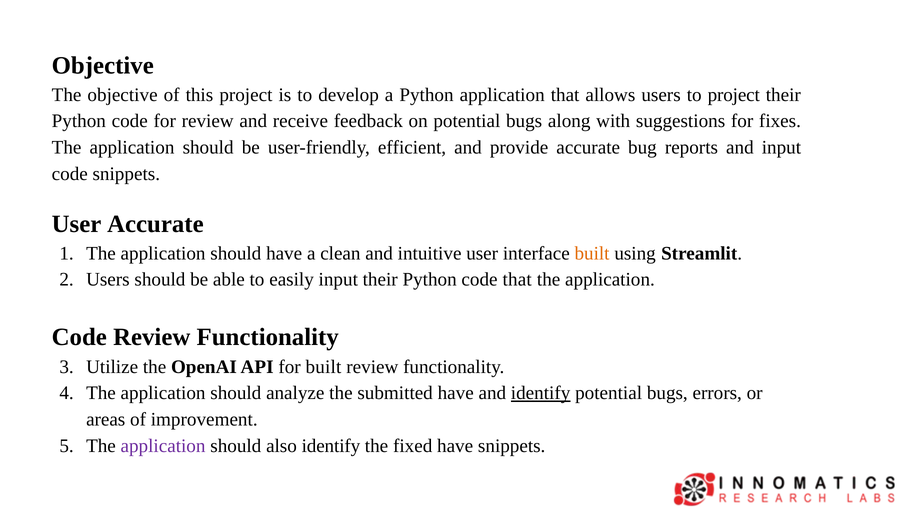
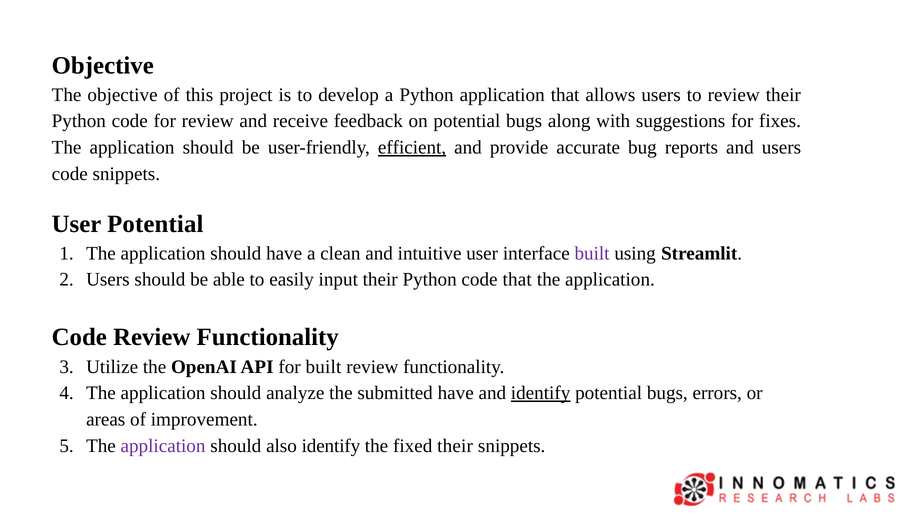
to project: project -> review
efficient underline: none -> present
and input: input -> users
User Accurate: Accurate -> Potential
built at (592, 253) colour: orange -> purple
fixed have: have -> their
